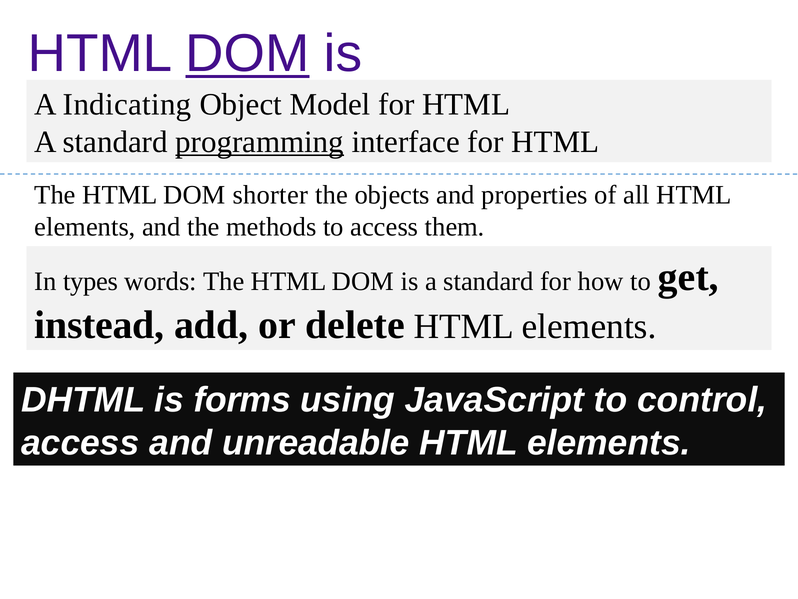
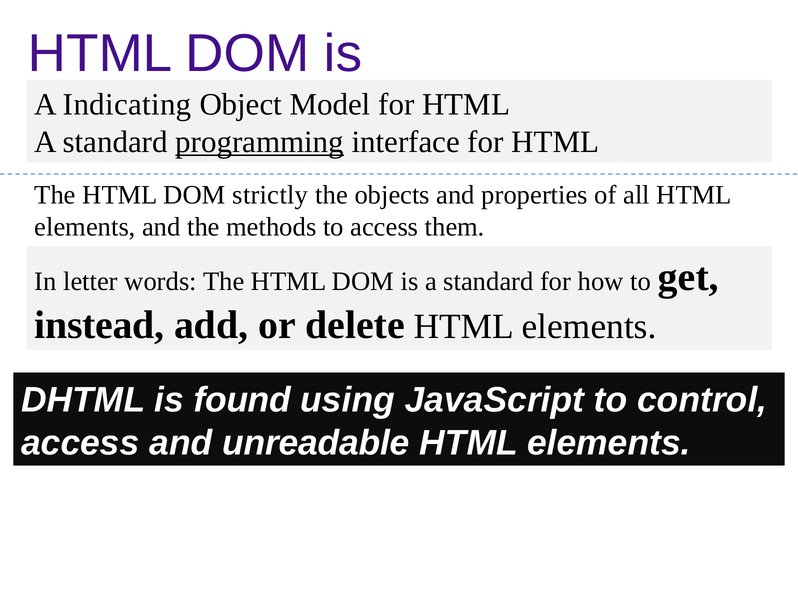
DOM at (247, 53) underline: present -> none
shorter: shorter -> strictly
types: types -> letter
forms: forms -> found
